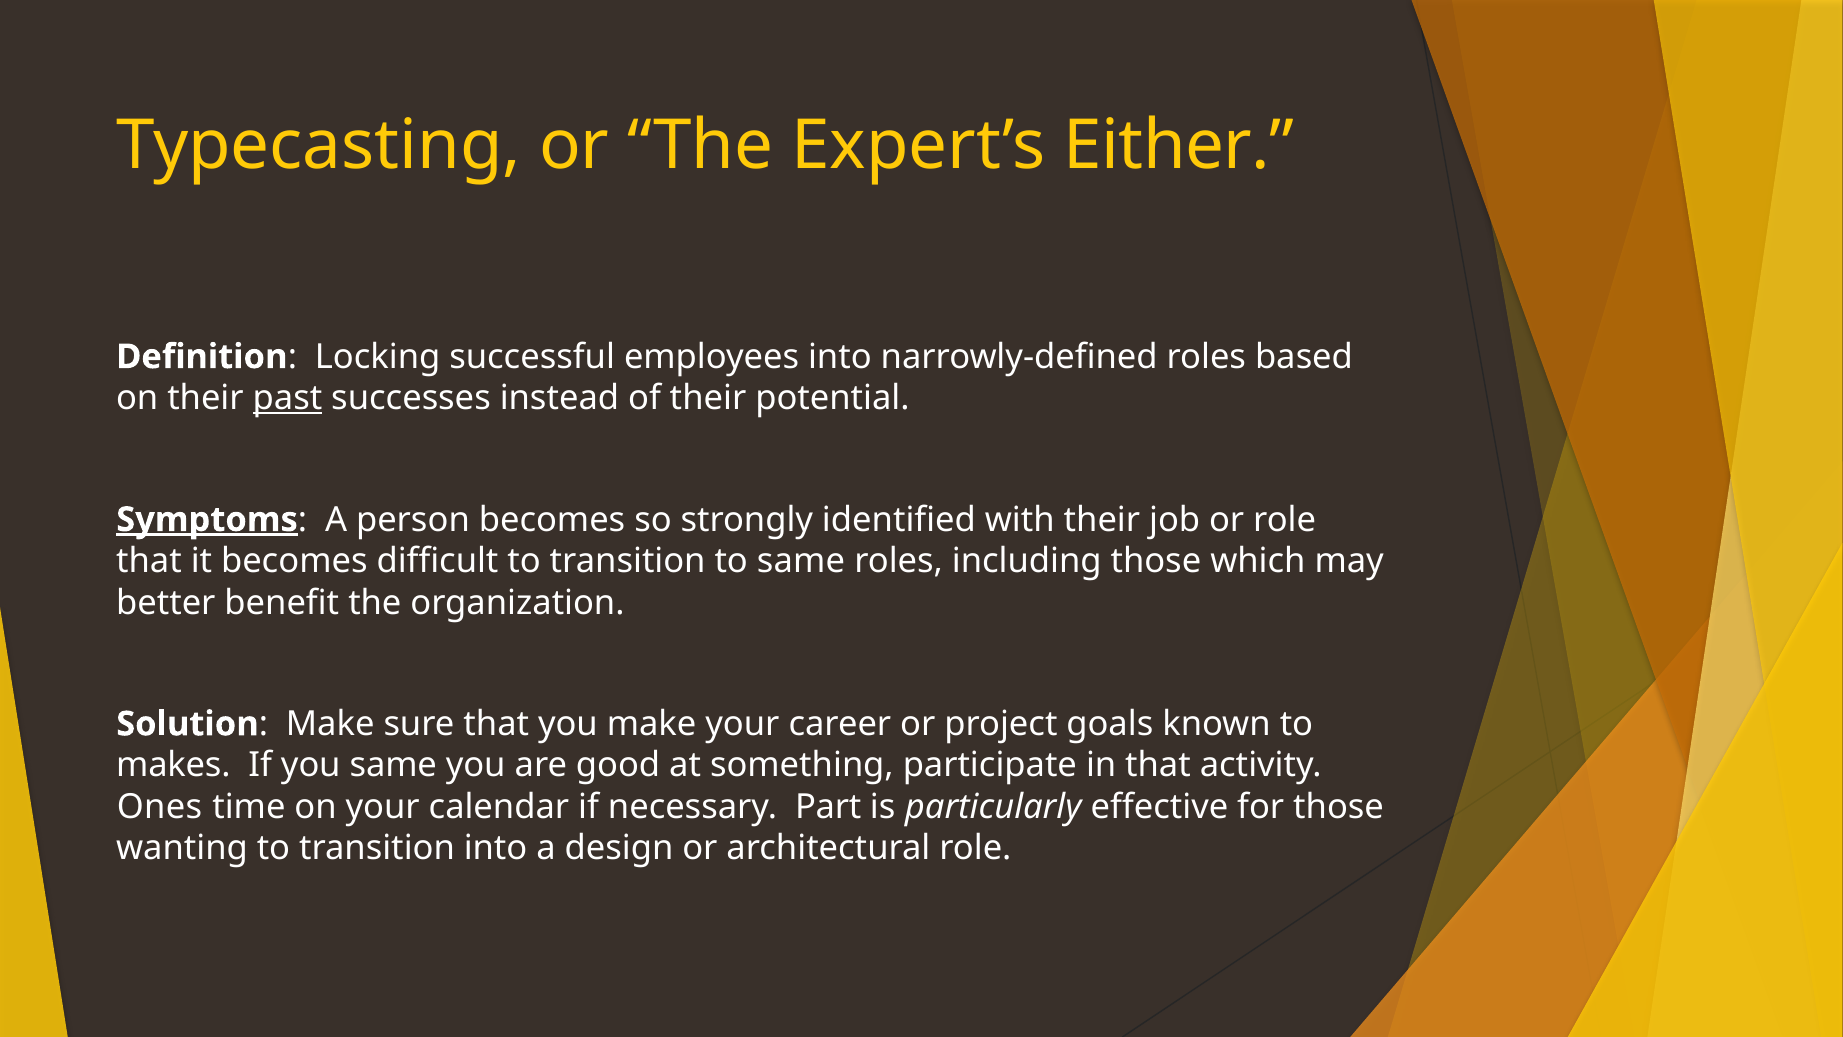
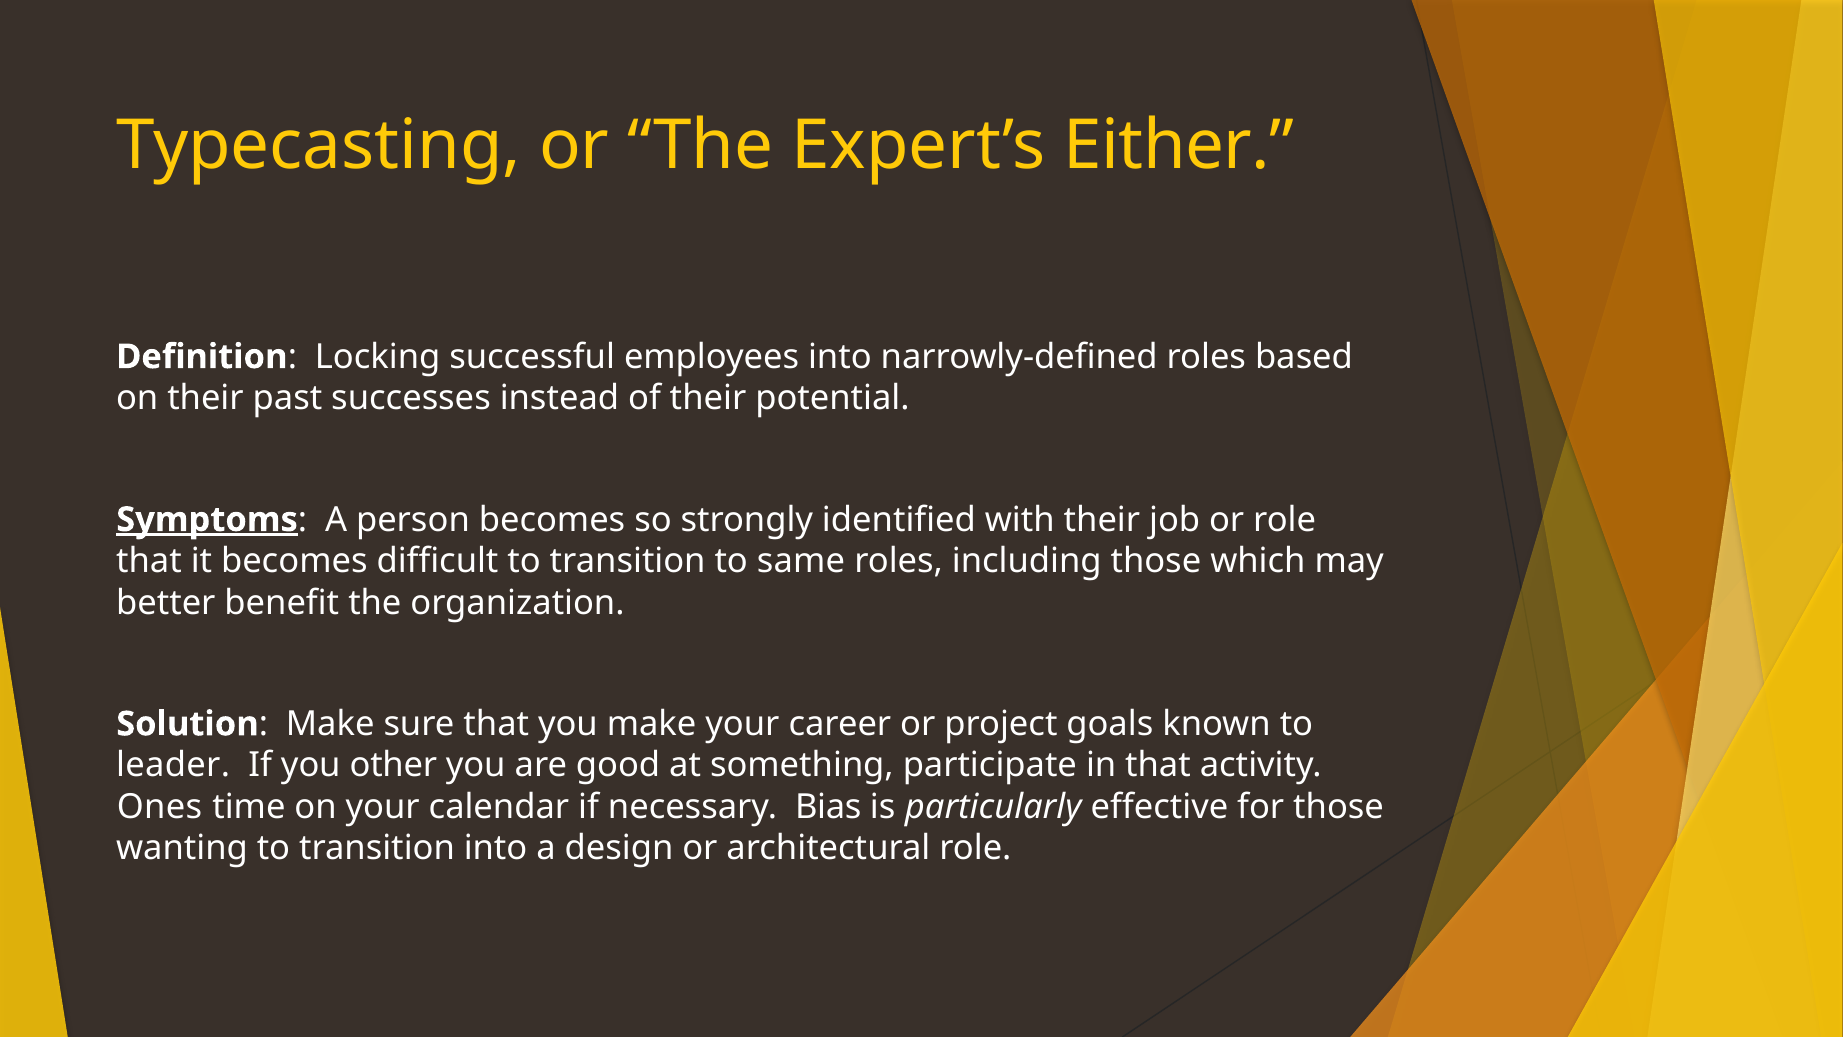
past underline: present -> none
makes: makes -> leader
you same: same -> other
Part: Part -> Bias
